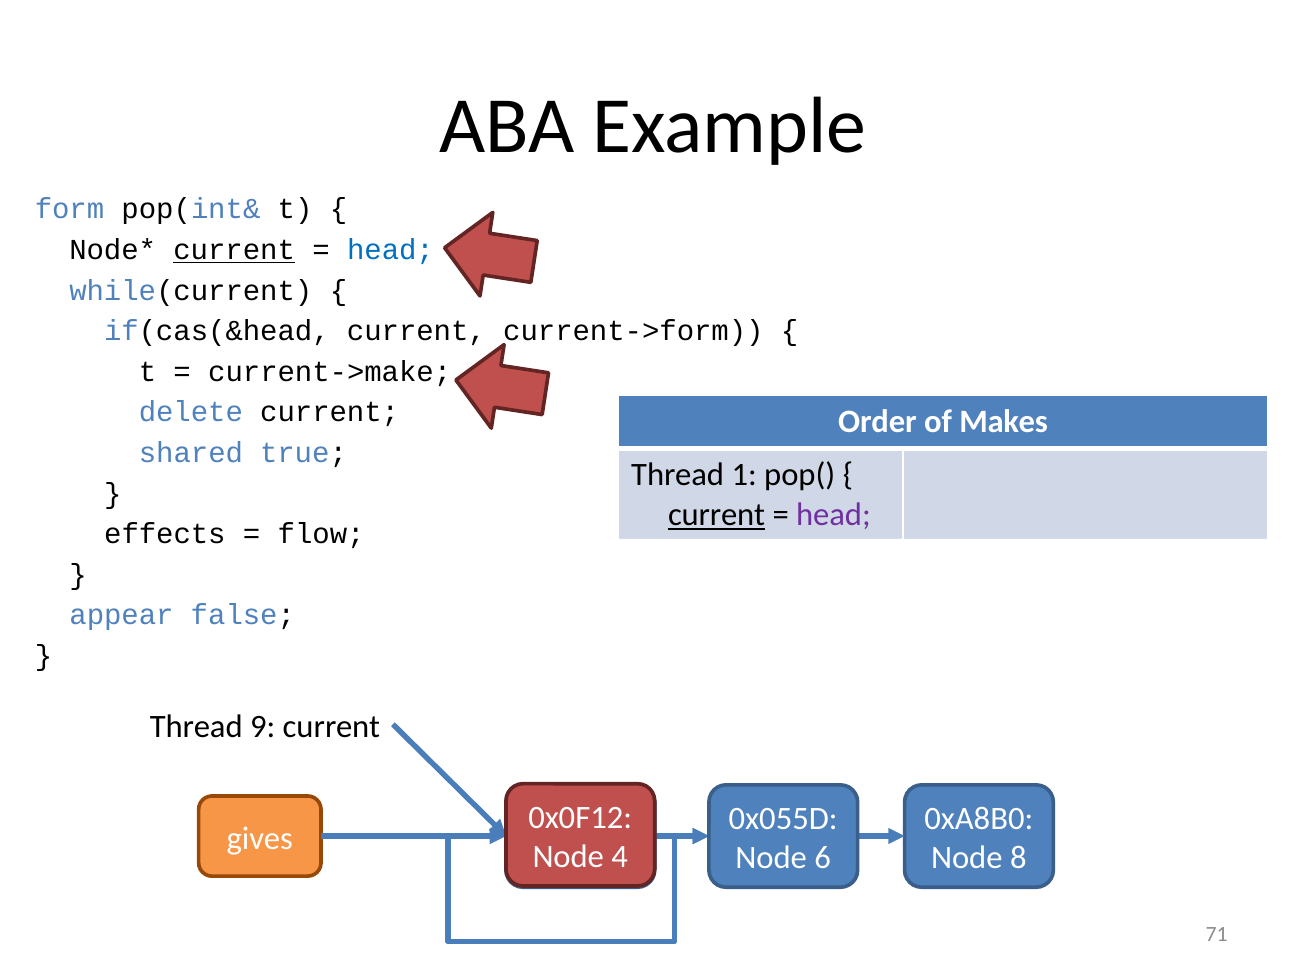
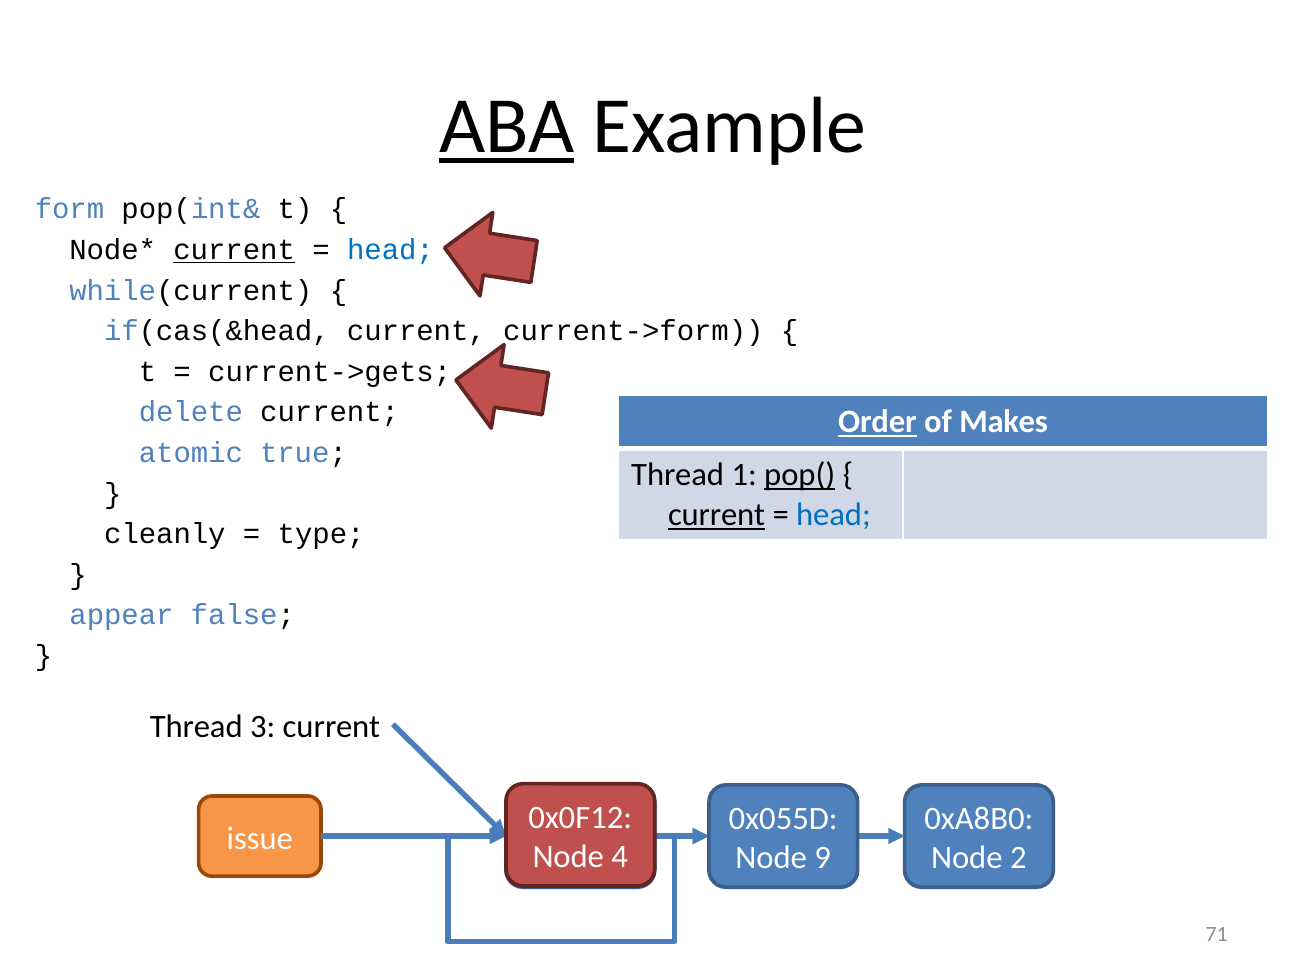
ABA underline: none -> present
current->make: current->make -> current->gets
Order underline: none -> present
shared: shared -> atomic
pop( at (800, 475) underline: none -> present
head at (833, 515) colour: purple -> blue
effects: effects -> cleanly
flow: flow -> type
9: 9 -> 3
gives: gives -> issue
6: 6 -> 9
Node 8: 8 -> 2
